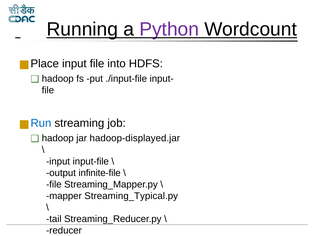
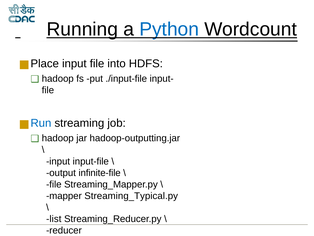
Python colour: purple -> blue
hadoop-displayed.jar: hadoop-displayed.jar -> hadoop-outputting.jar
tail: tail -> list
